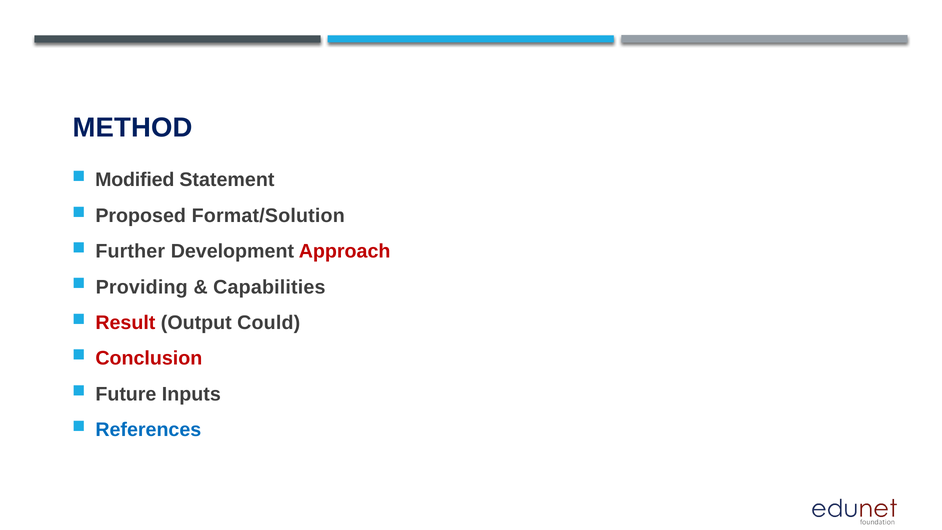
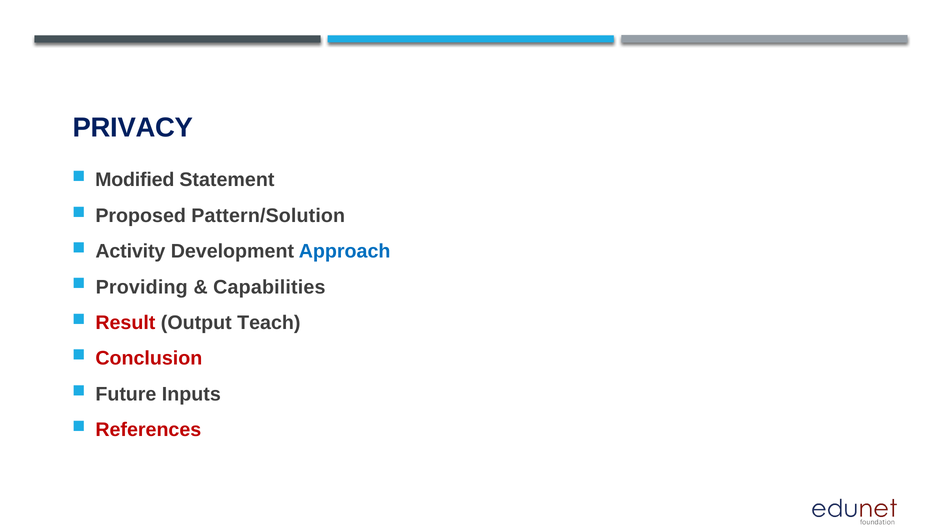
METHOD: METHOD -> PRIVACY
Format/Solution: Format/Solution -> Pattern/Solution
Further: Further -> Activity
Approach colour: red -> blue
Could: Could -> Teach
References colour: blue -> red
